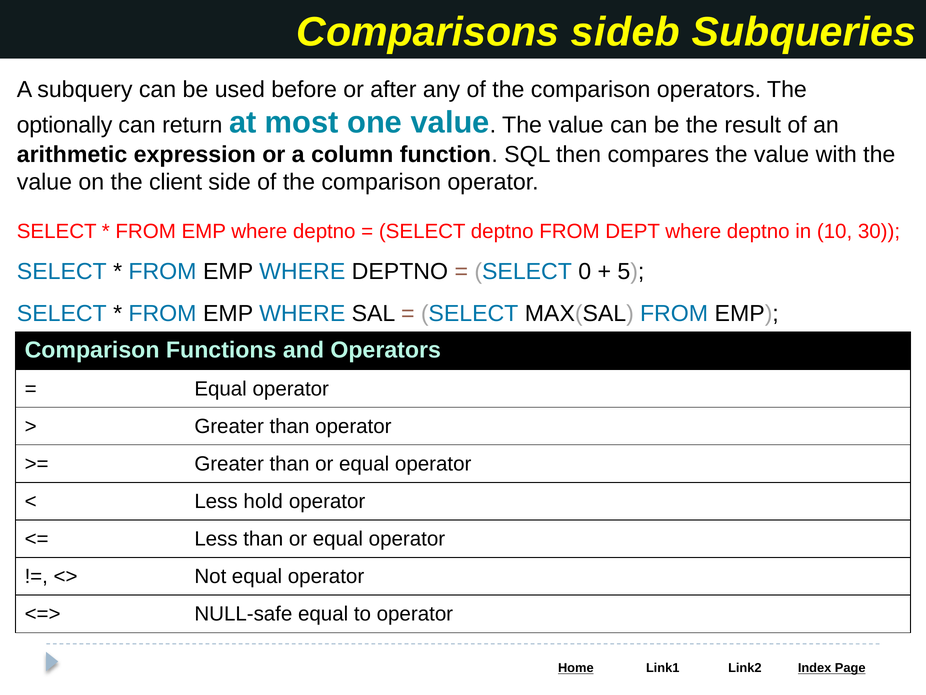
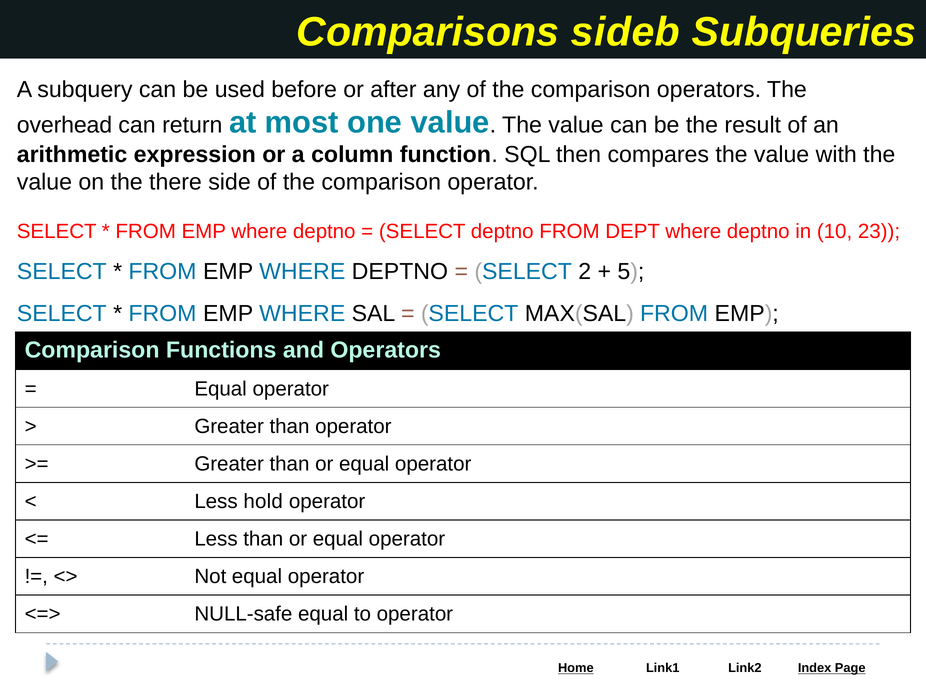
optionally: optionally -> overhead
client: client -> there
30: 30 -> 23
0: 0 -> 2
